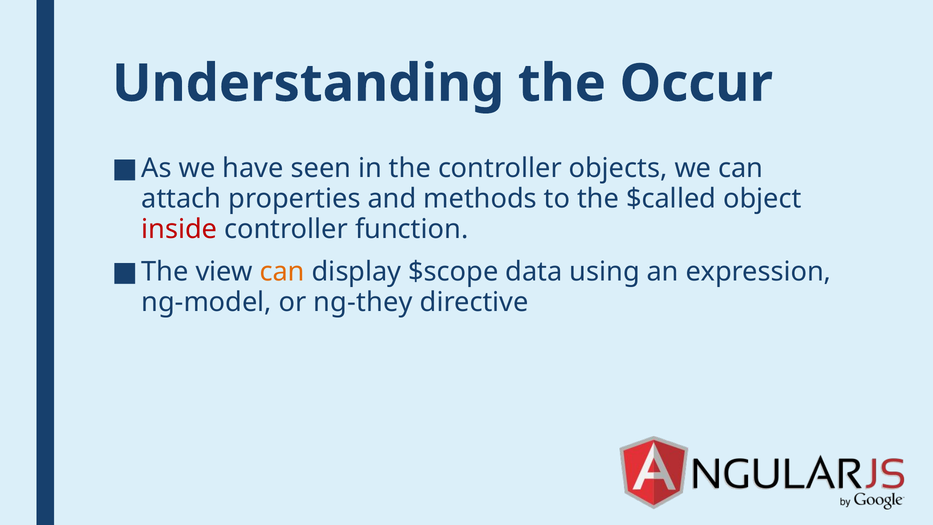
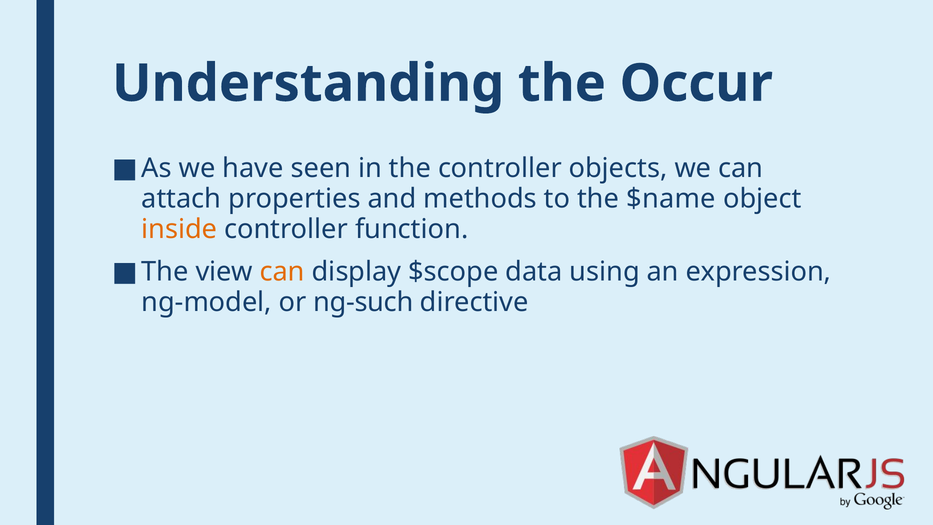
$called: $called -> $name
inside colour: red -> orange
ng-they: ng-they -> ng-such
